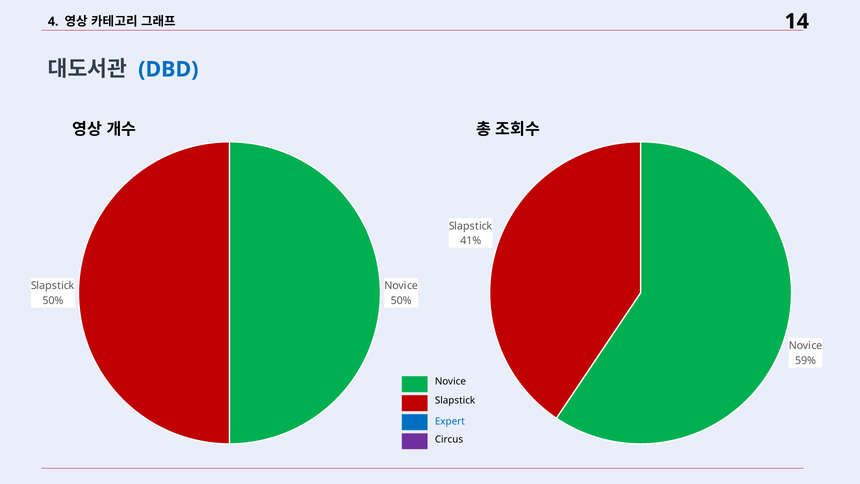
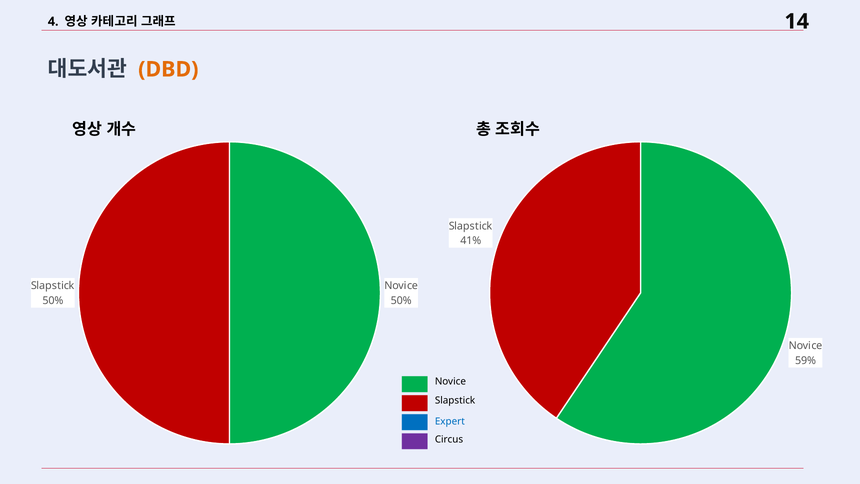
DBD colour: blue -> orange
